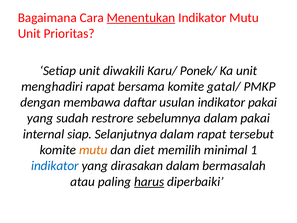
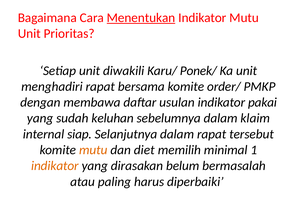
gatal/: gatal/ -> order/
restrore: restrore -> keluhan
dalam pakai: pakai -> klaim
indikator at (55, 166) colour: blue -> orange
dirasakan dalam: dalam -> belum
harus underline: present -> none
